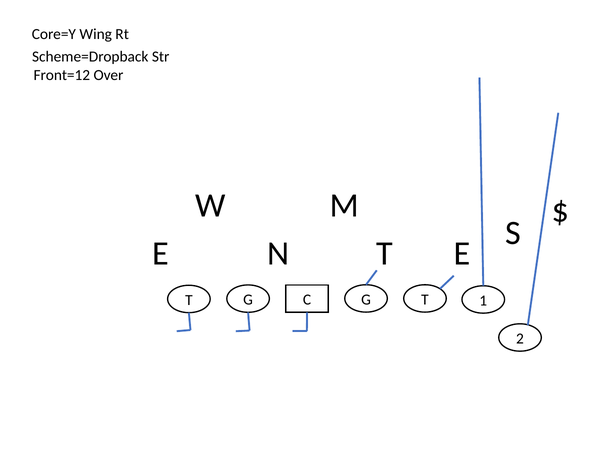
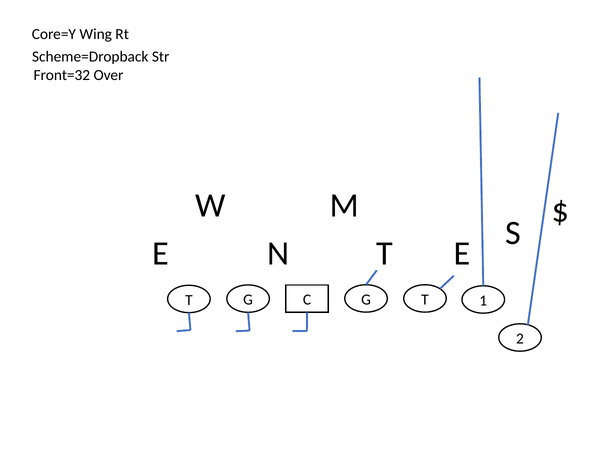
Front=12: Front=12 -> Front=32
